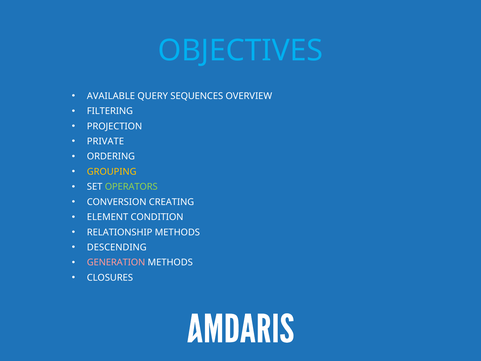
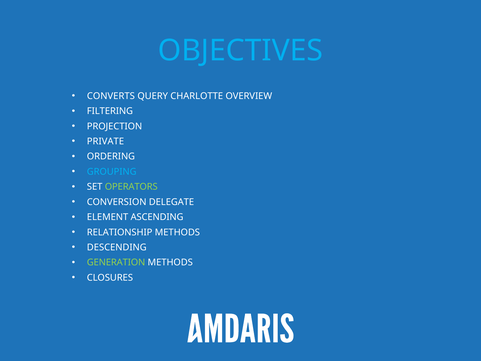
AVAILABLE: AVAILABLE -> CONVERTS
SEQUENCES: SEQUENCES -> CHARLOTTE
GROUPING colour: yellow -> light blue
CREATING: CREATING -> DELEGATE
CONDITION: CONDITION -> ASCENDING
GENERATION colour: pink -> light green
